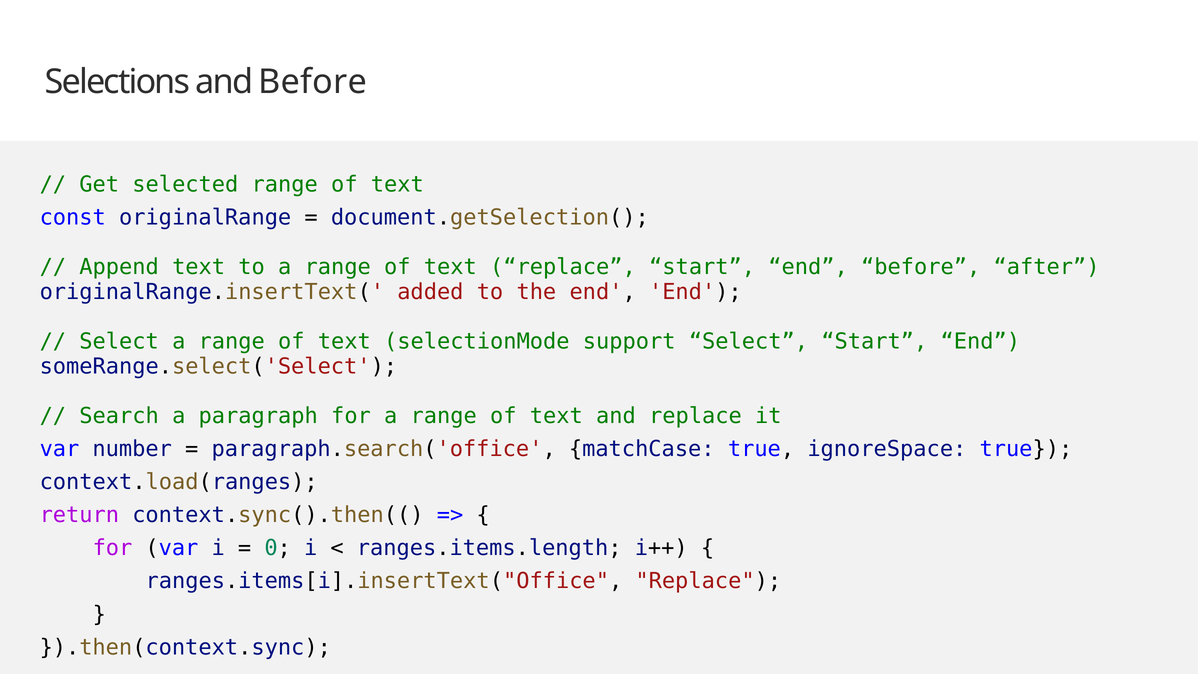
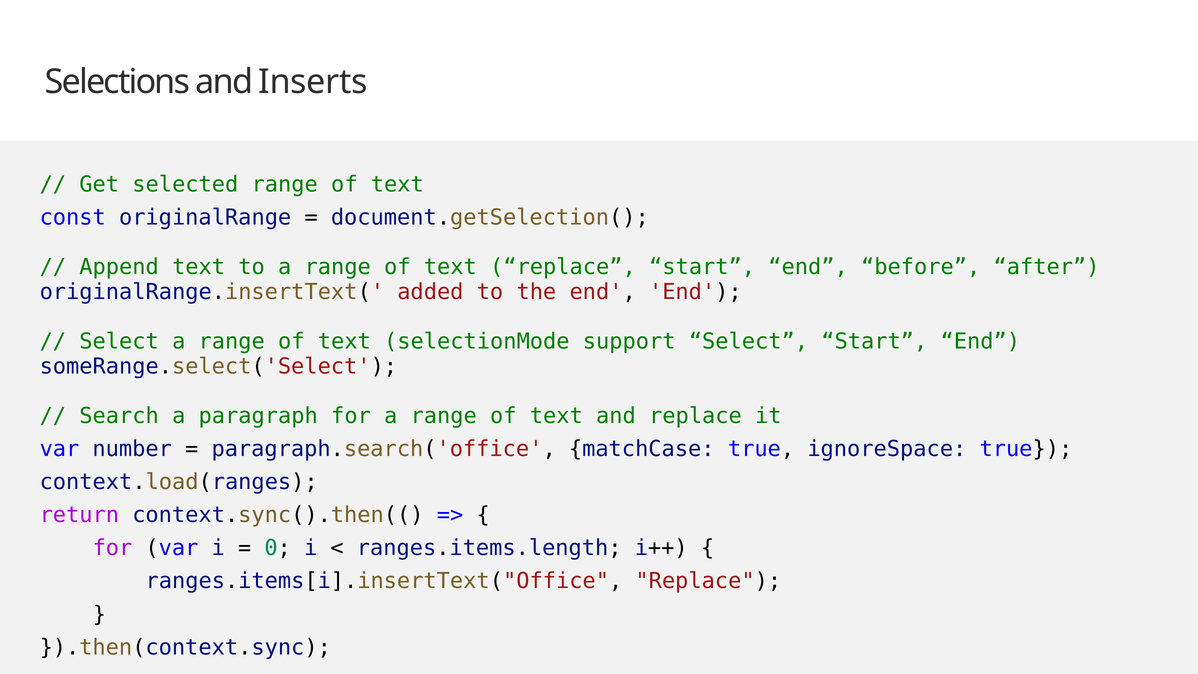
and Before: Before -> Inserts
